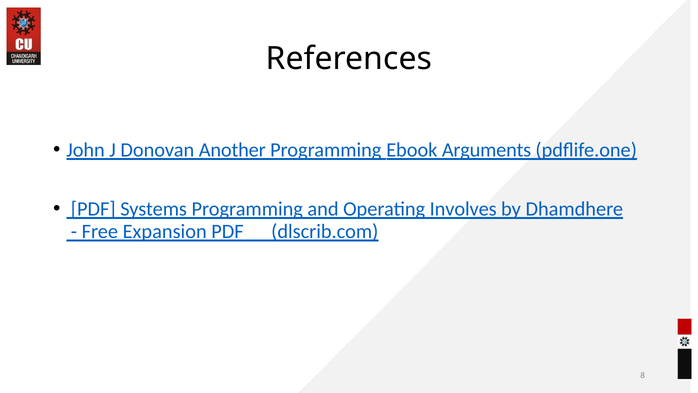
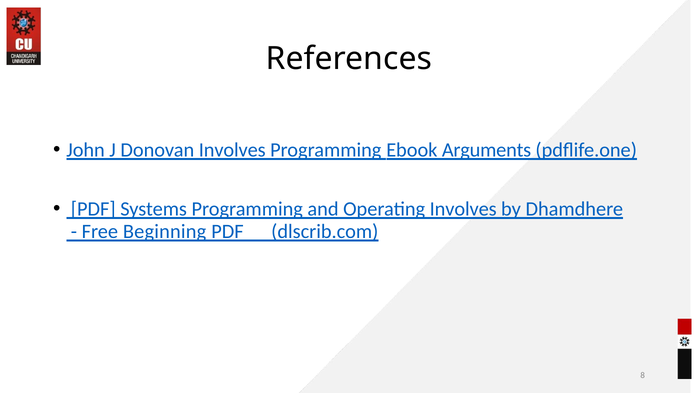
Donovan Another: Another -> Involves
Expansion: Expansion -> Beginning
